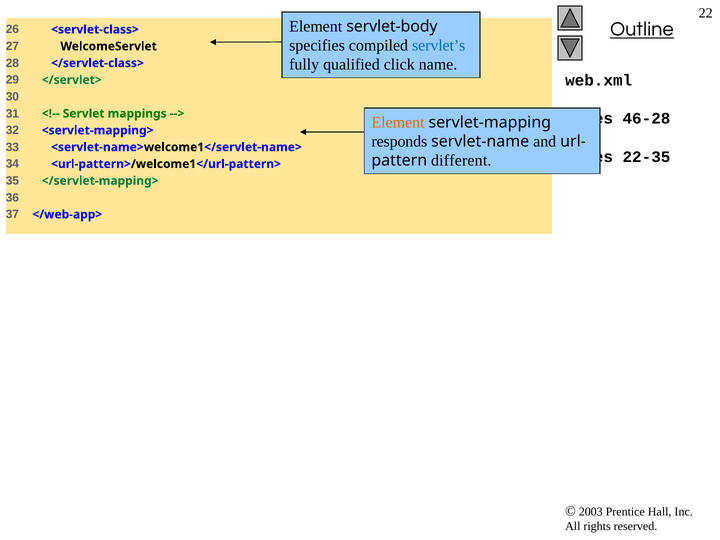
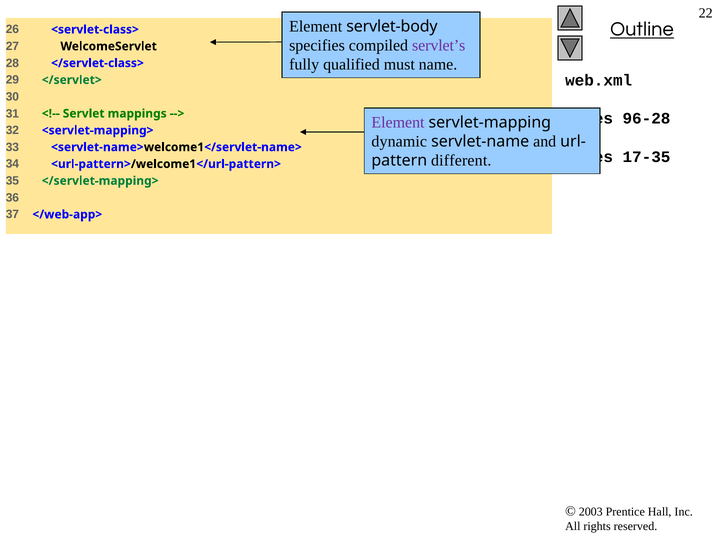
servlet’s colour: blue -> purple
click: click -> must
46-28: 46-28 -> 96-28
Element at (398, 122) colour: orange -> purple
responds: responds -> dynamic
22-35: 22-35 -> 17-35
